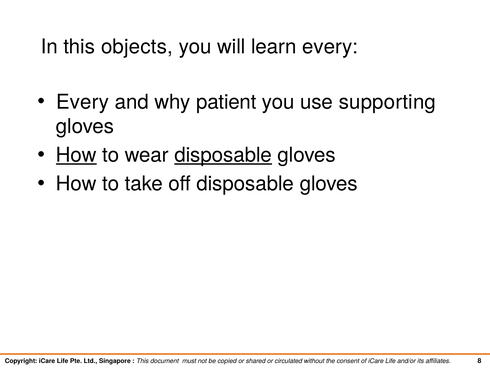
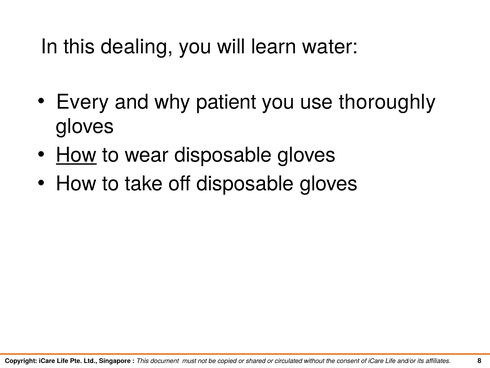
objects: objects -> dealing
learn every: every -> water
supporting: supporting -> thoroughly
disposable at (223, 155) underline: present -> none
